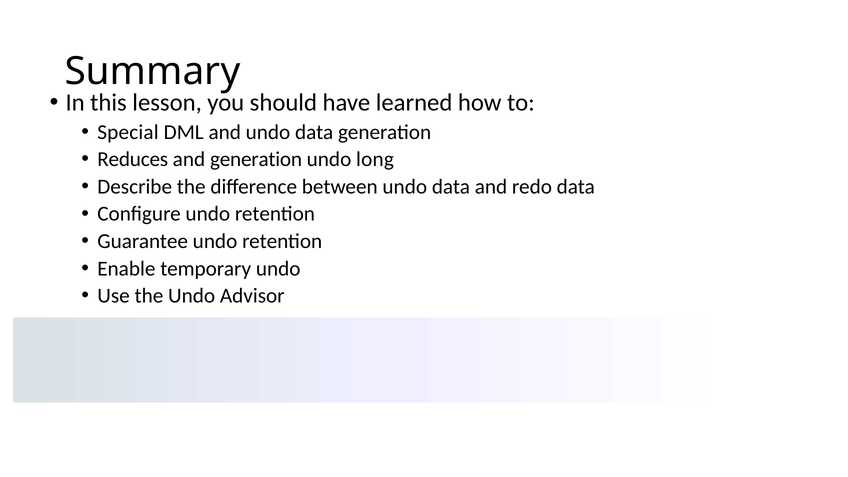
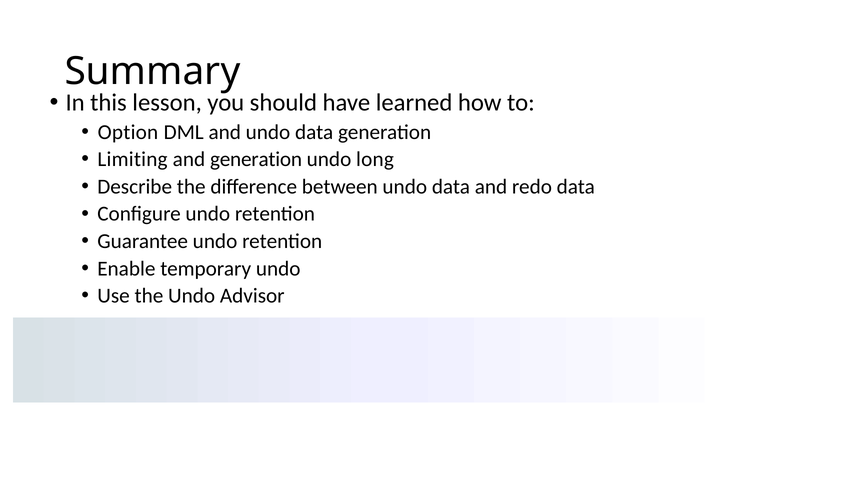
Special: Special -> Option
Reduces: Reduces -> Limiting
